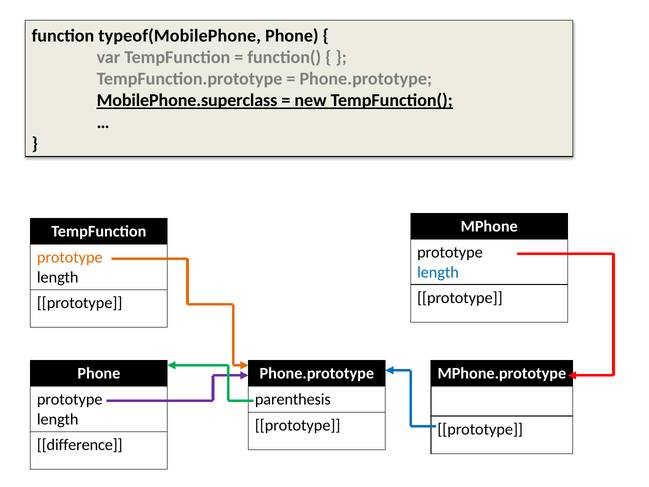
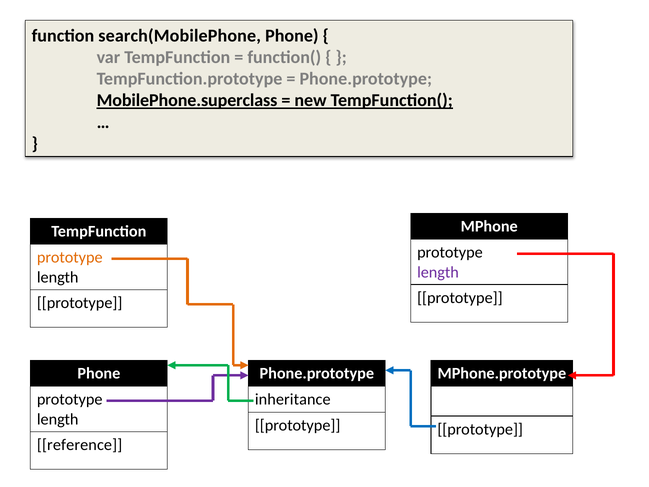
typeof(MobilePhone: typeof(MobilePhone -> search(MobilePhone
length at (438, 272) colour: blue -> purple
parenthesis: parenthesis -> inheritance
difference: difference -> reference
